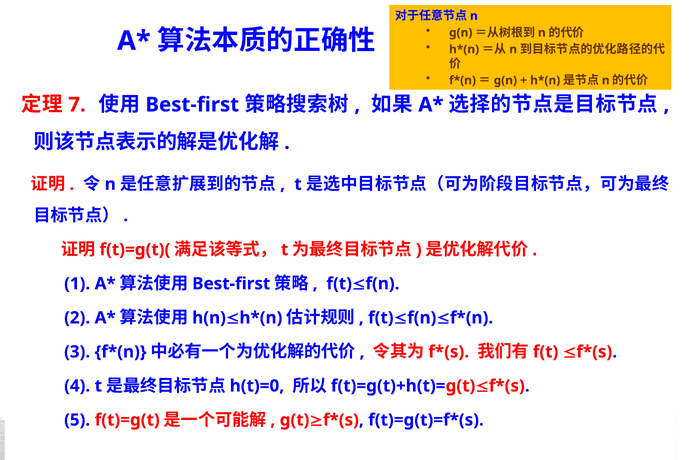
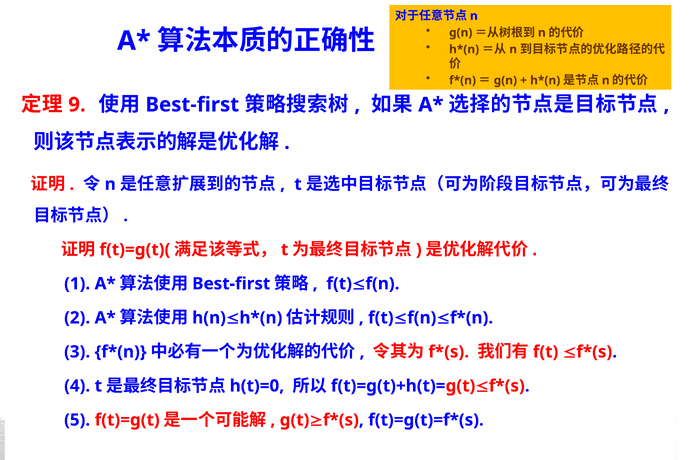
7: 7 -> 9
